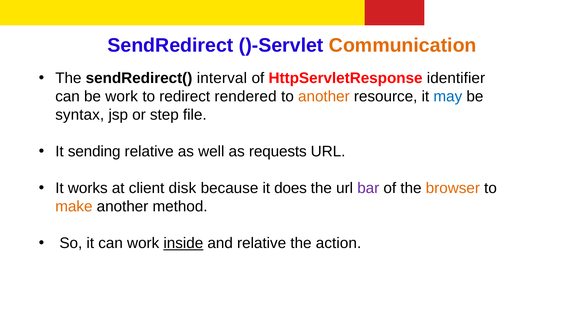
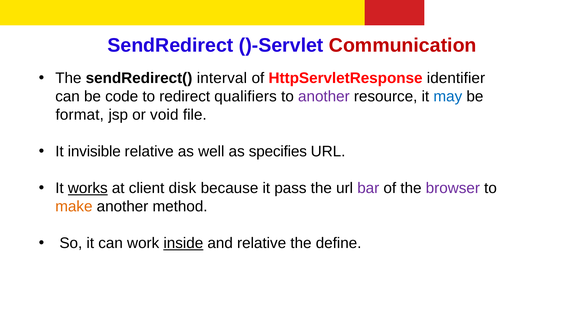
Communication colour: orange -> red
be work: work -> code
rendered: rendered -> qualifiers
another at (324, 96) colour: orange -> purple
syntax: syntax -> format
step: step -> void
sending: sending -> invisible
requests: requests -> specifies
works underline: none -> present
does: does -> pass
browser colour: orange -> purple
action: action -> define
